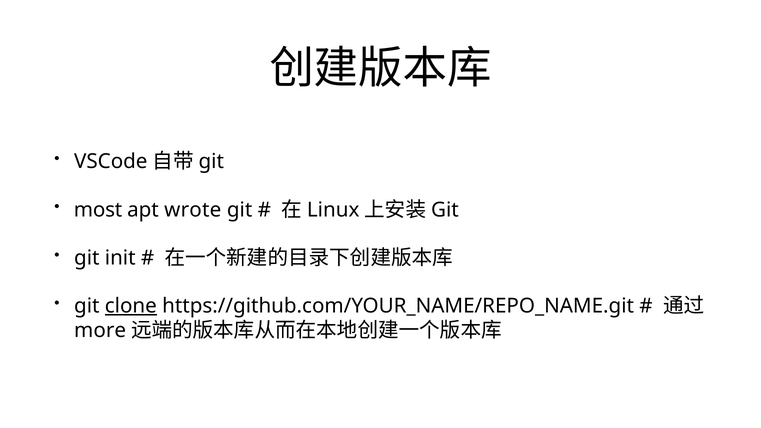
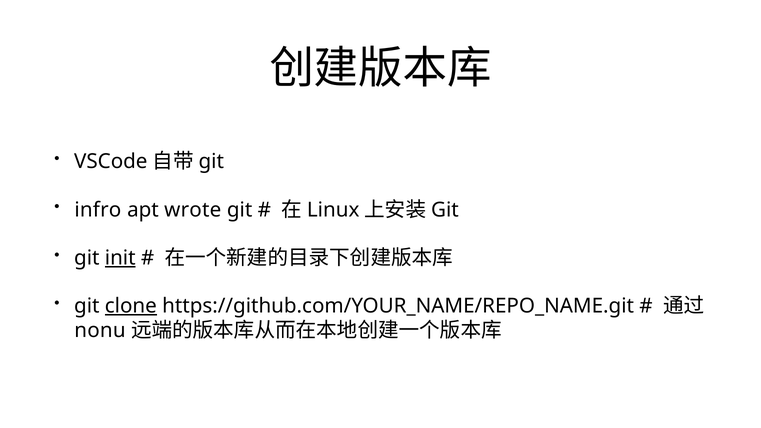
most: most -> infro
init underline: none -> present
more: more -> nonu
